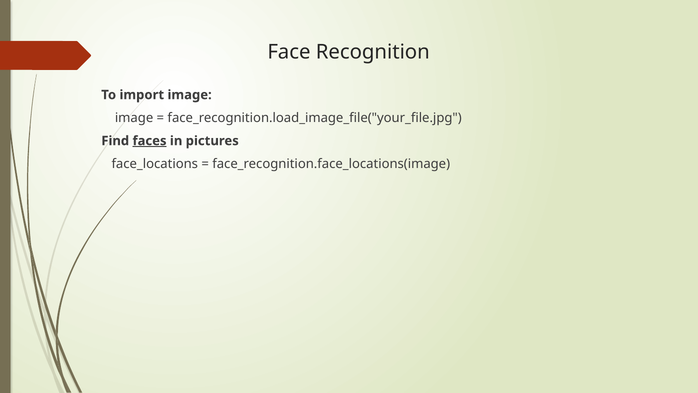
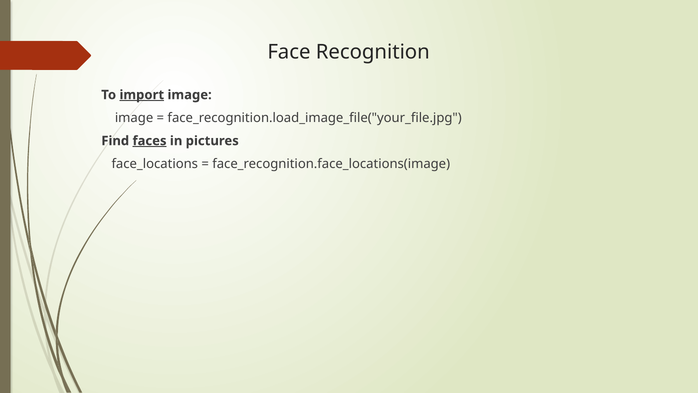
import underline: none -> present
